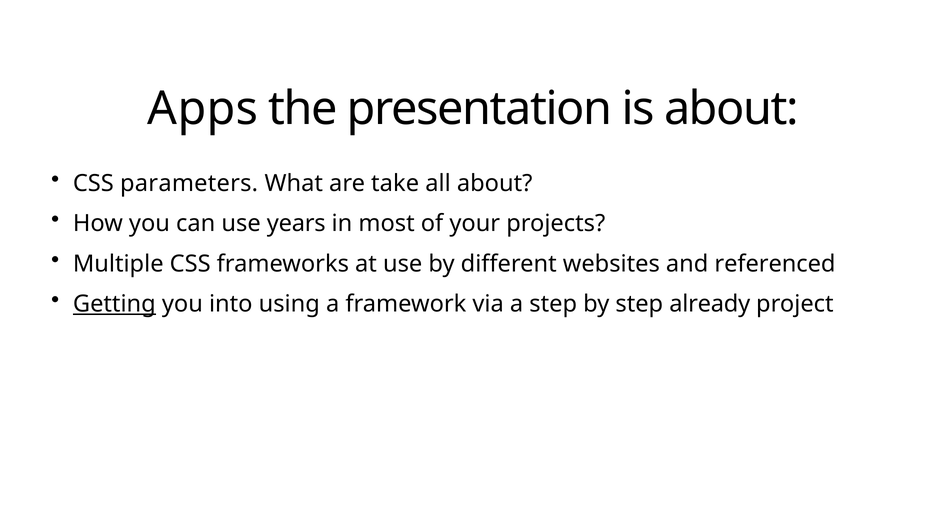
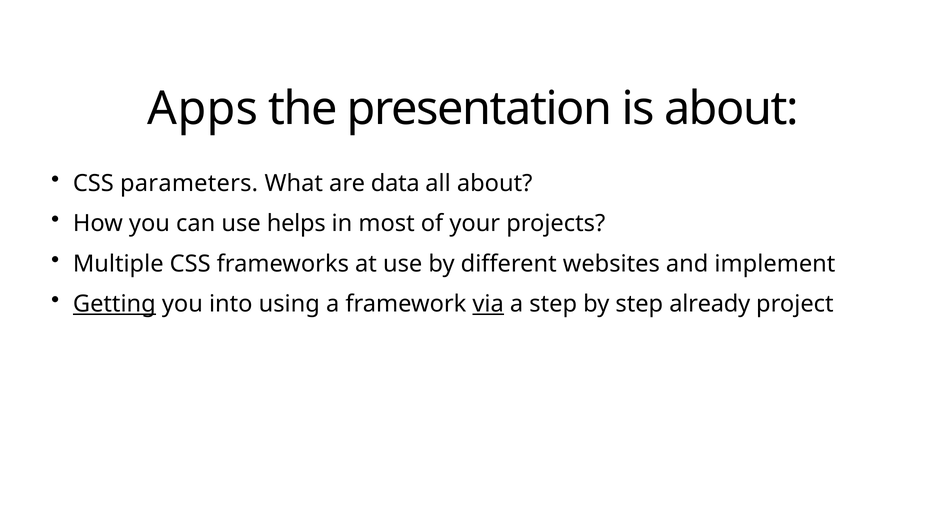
take: take -> data
years: years -> helps
referenced: referenced -> implement
via underline: none -> present
